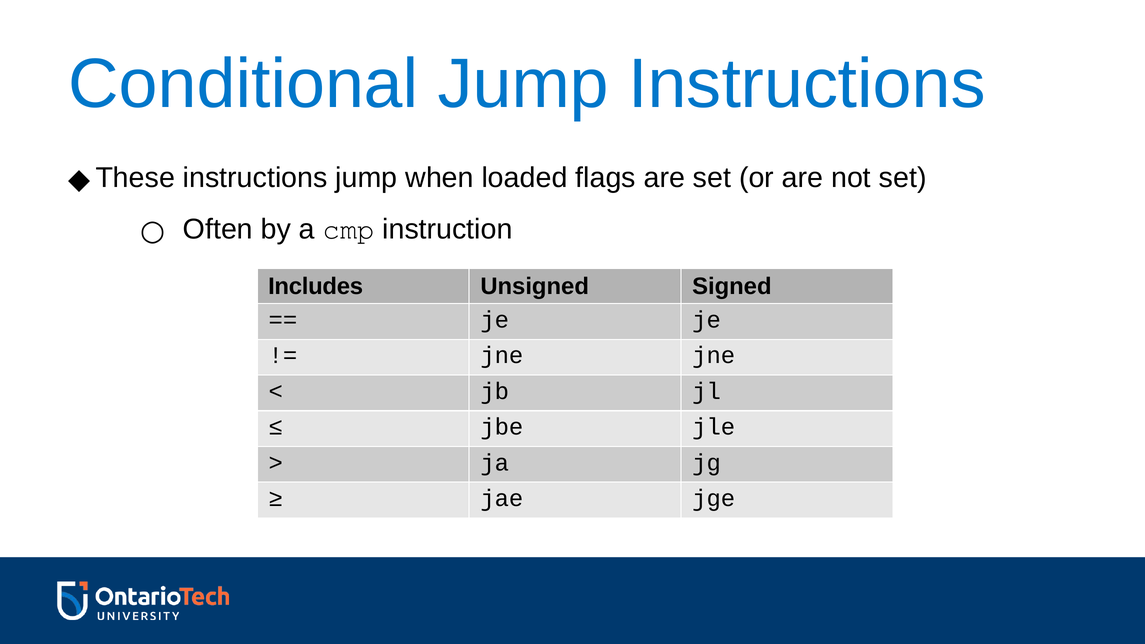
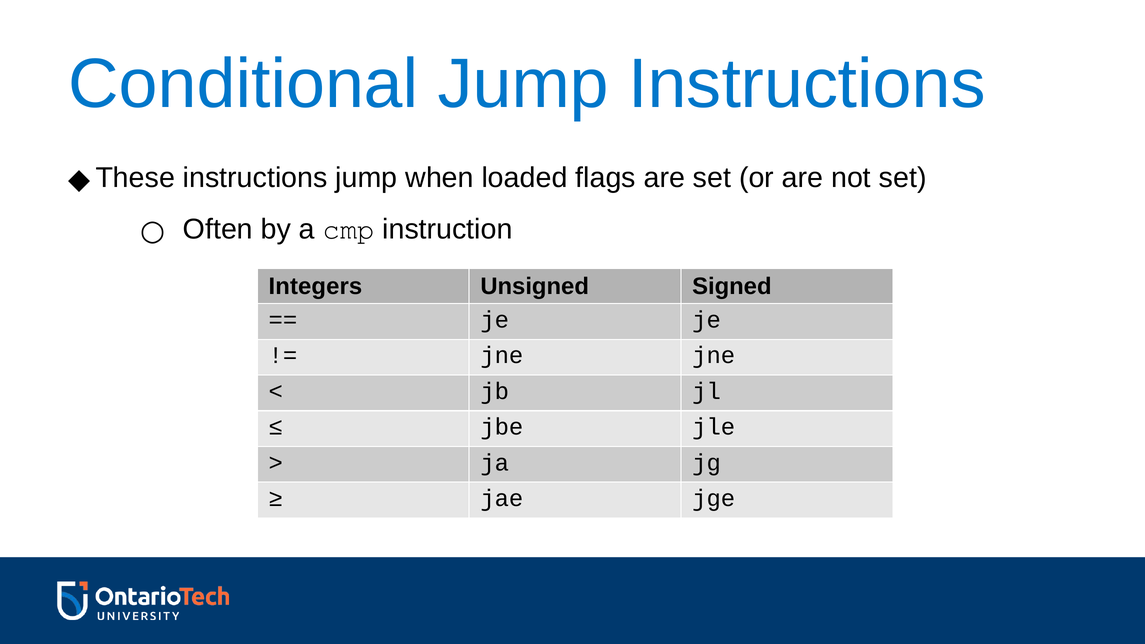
Includes: Includes -> Integers
